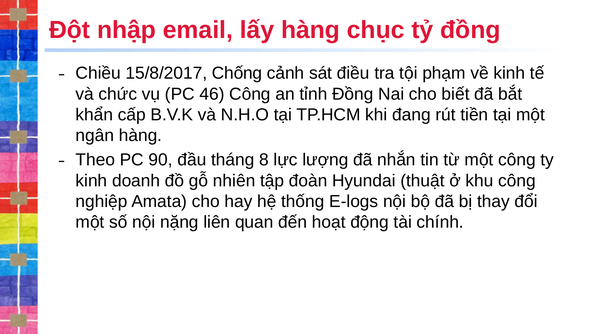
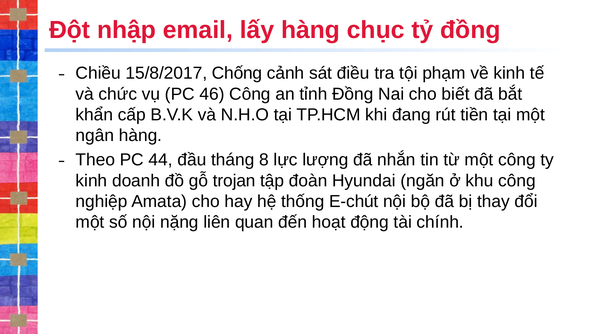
90: 90 -> 44
nhiên: nhiên -> trojan
thuật: thuật -> ngăn
E-logs: E-logs -> E-chút
